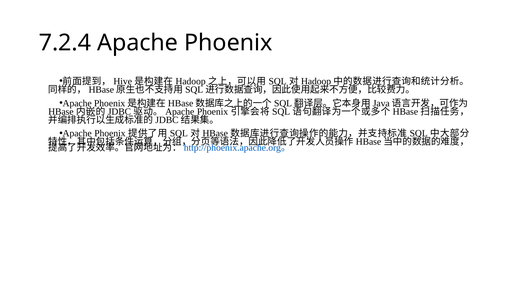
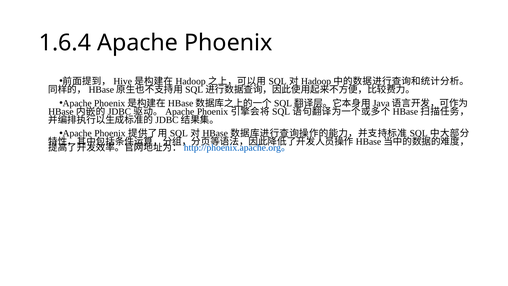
7.2.4: 7.2.4 -> 1.6.4
